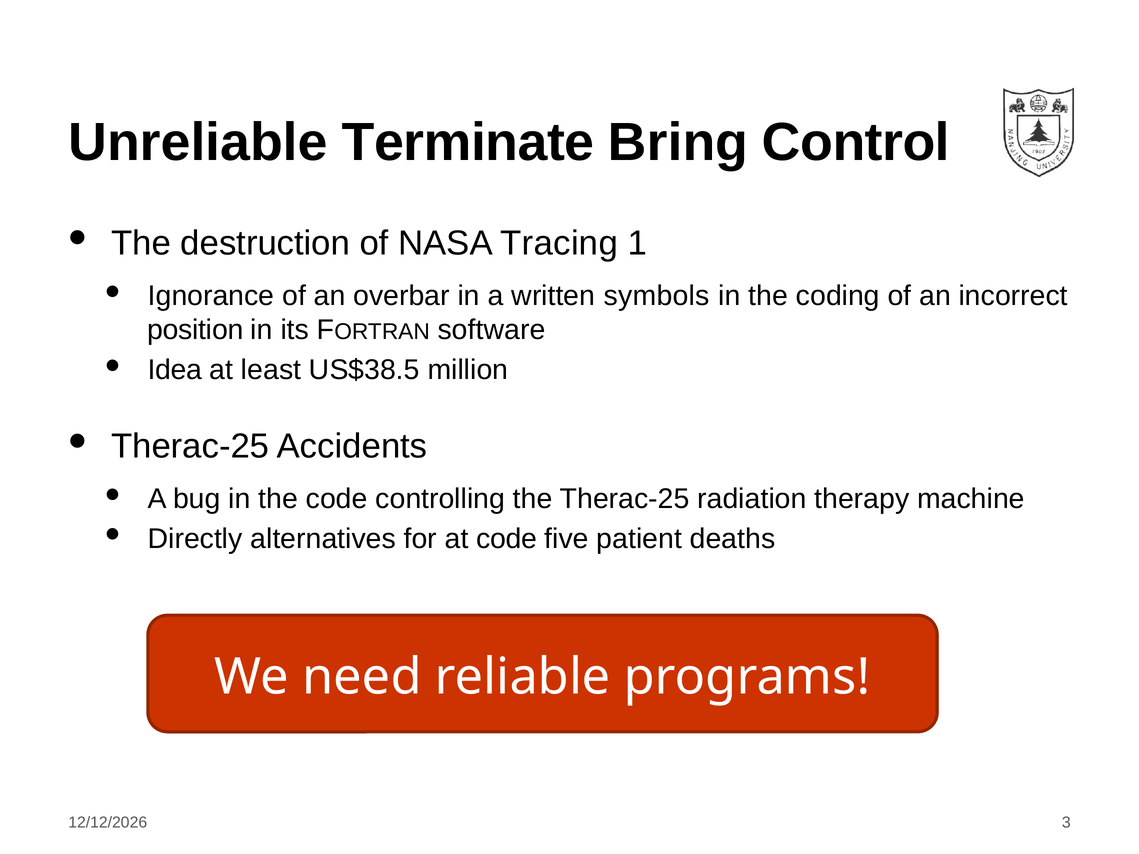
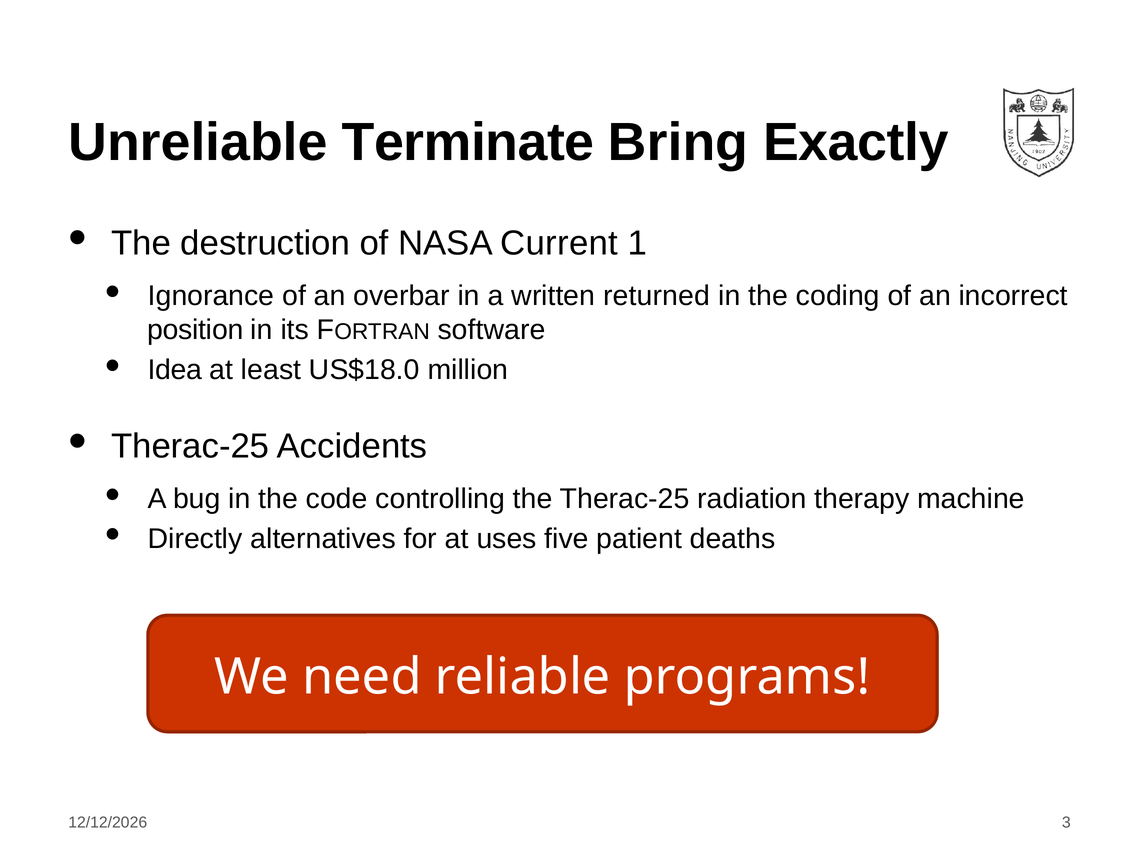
Control: Control -> Exactly
Tracing: Tracing -> Current
symbols: symbols -> returned
US$38.5: US$38.5 -> US$18.0
at code: code -> uses
